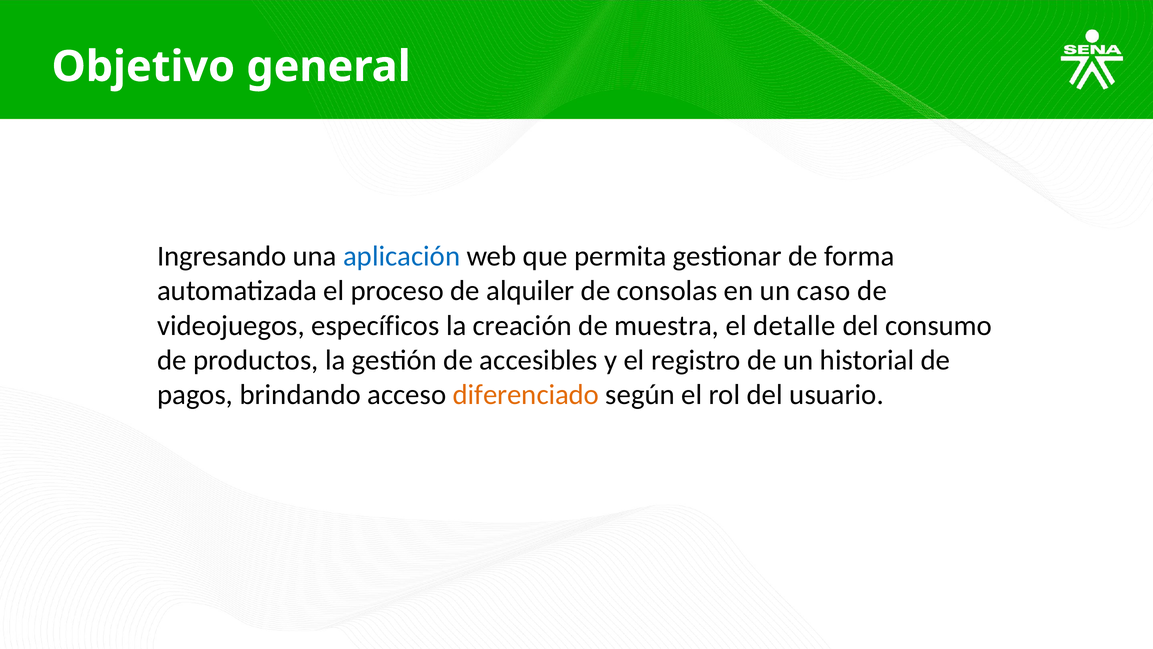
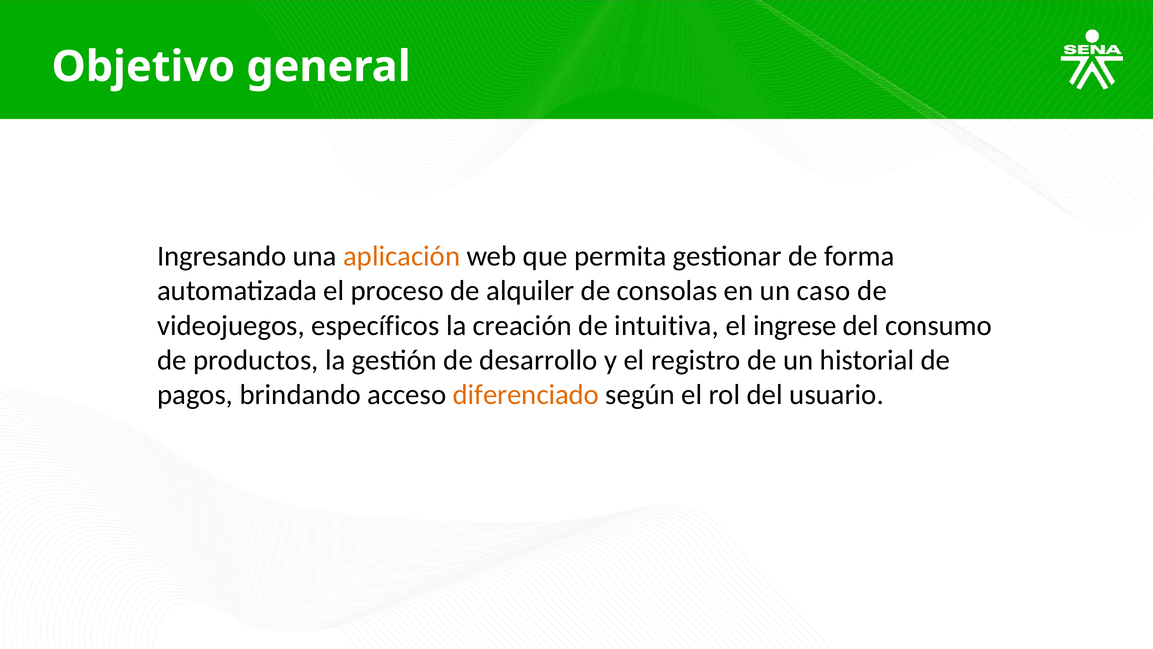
aplicación colour: blue -> orange
muestra: muestra -> intuitiva
detalle: detalle -> ingrese
accesibles: accesibles -> desarrollo
